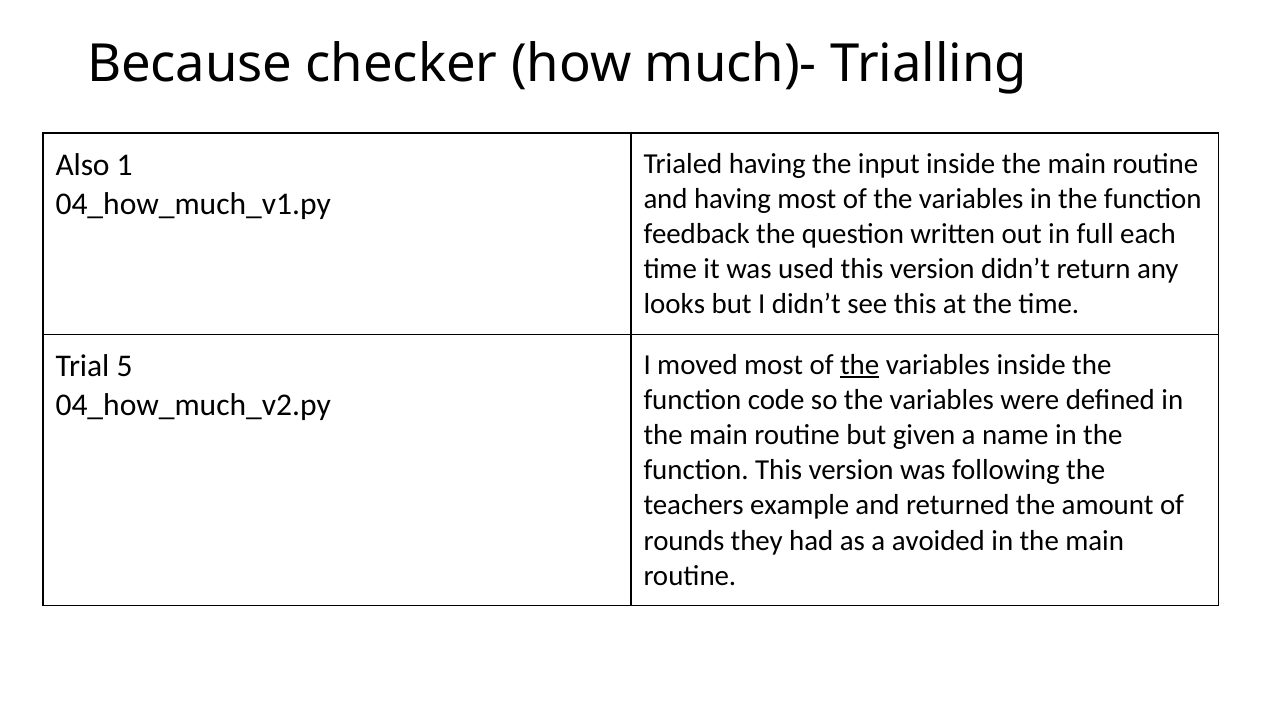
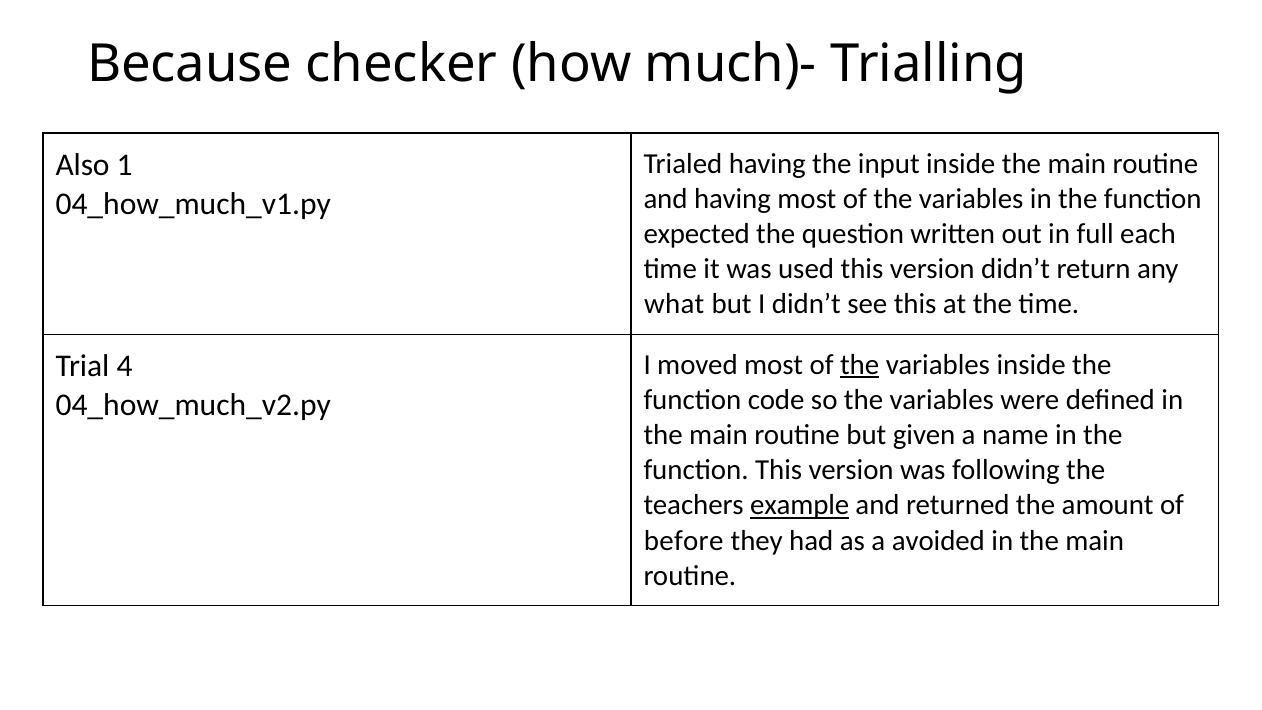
feedback: feedback -> expected
looks: looks -> what
5: 5 -> 4
example underline: none -> present
rounds: rounds -> before
